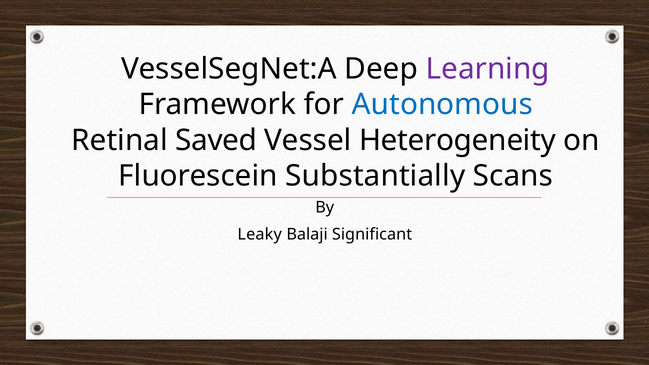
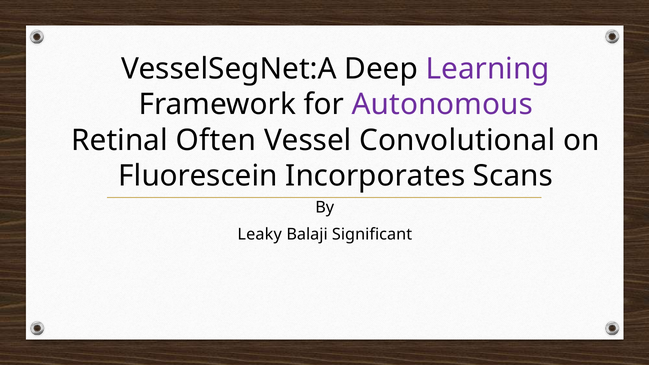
Autonomous colour: blue -> purple
Saved: Saved -> Often
Heterogeneity: Heterogeneity -> Convolutional
Substantially: Substantially -> Incorporates
